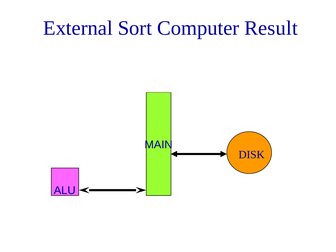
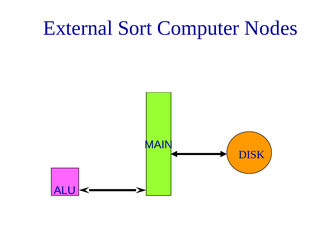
Result: Result -> Nodes
